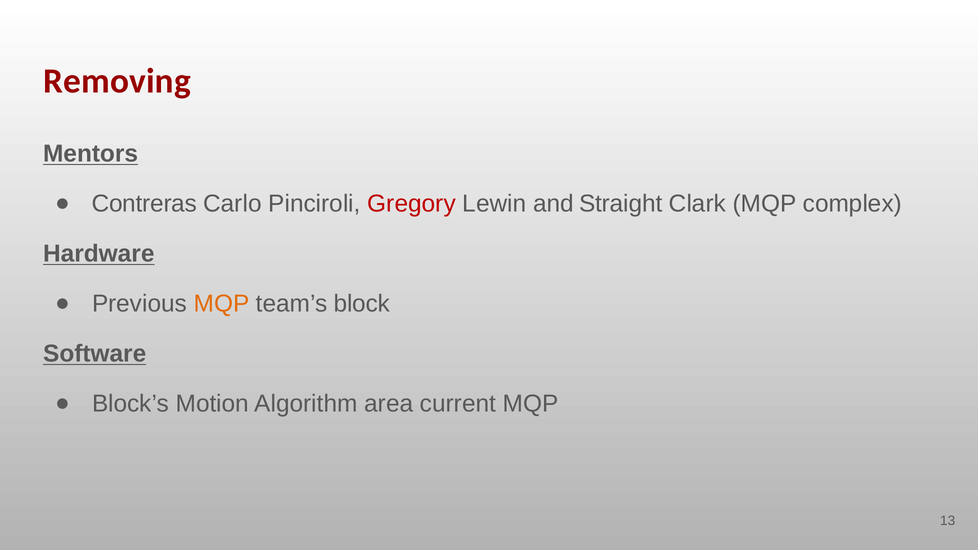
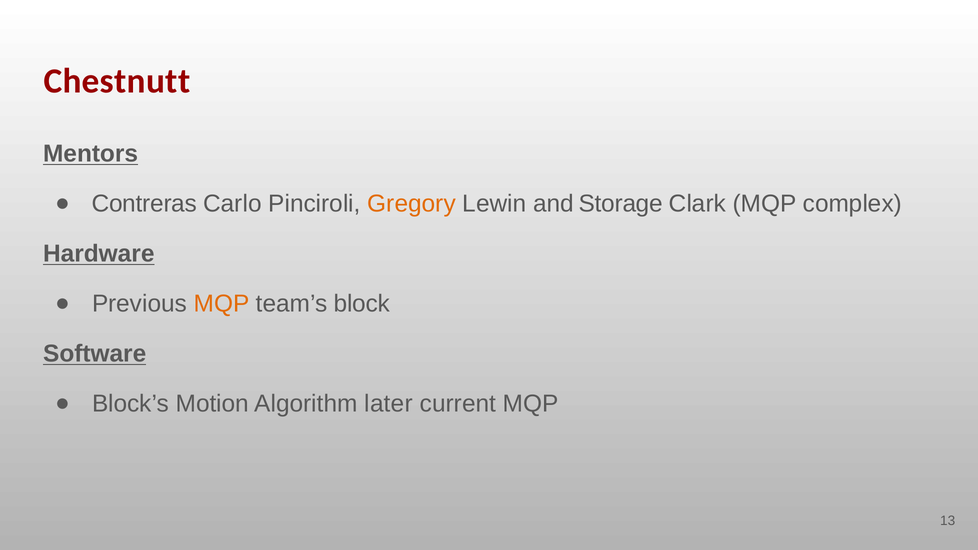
Removing: Removing -> Chestnutt
Gregory colour: red -> orange
Straight: Straight -> Storage
area: area -> later
